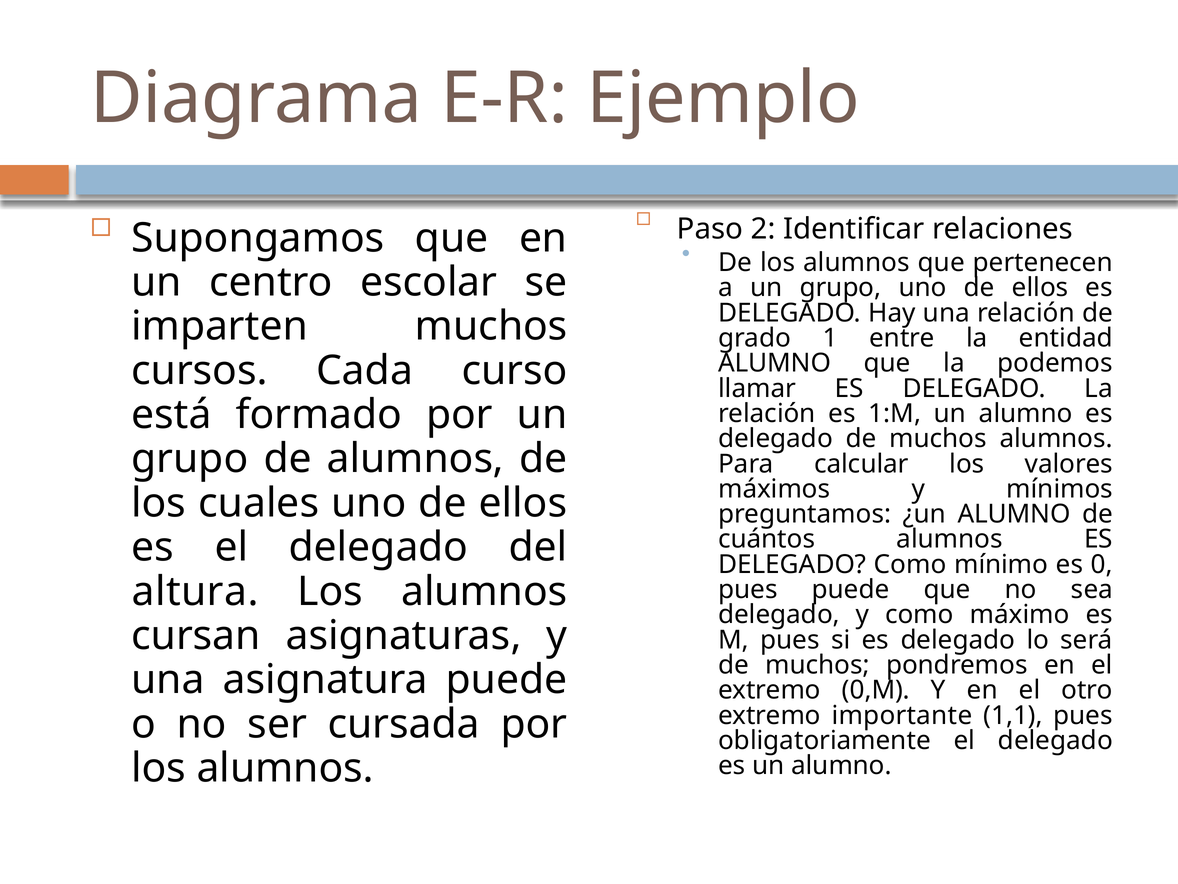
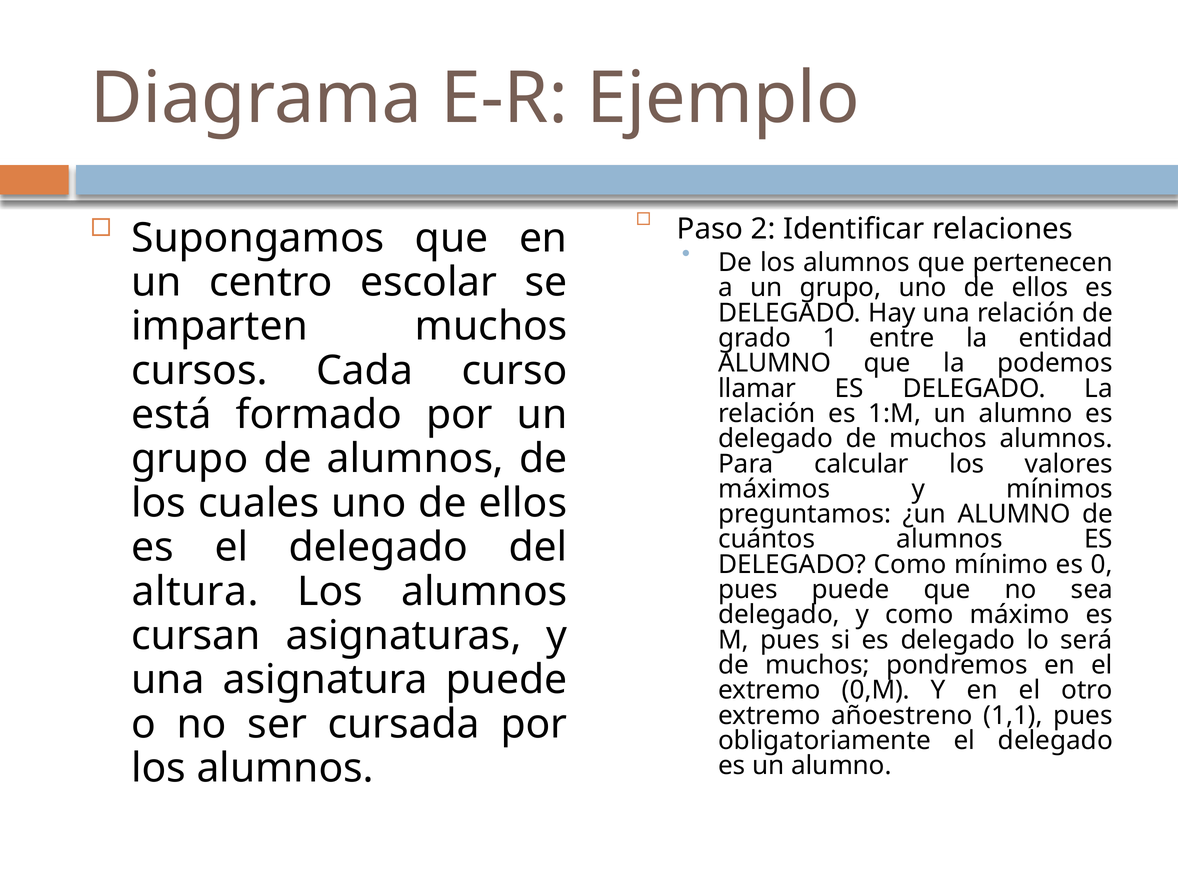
importante: importante -> añoestreno
